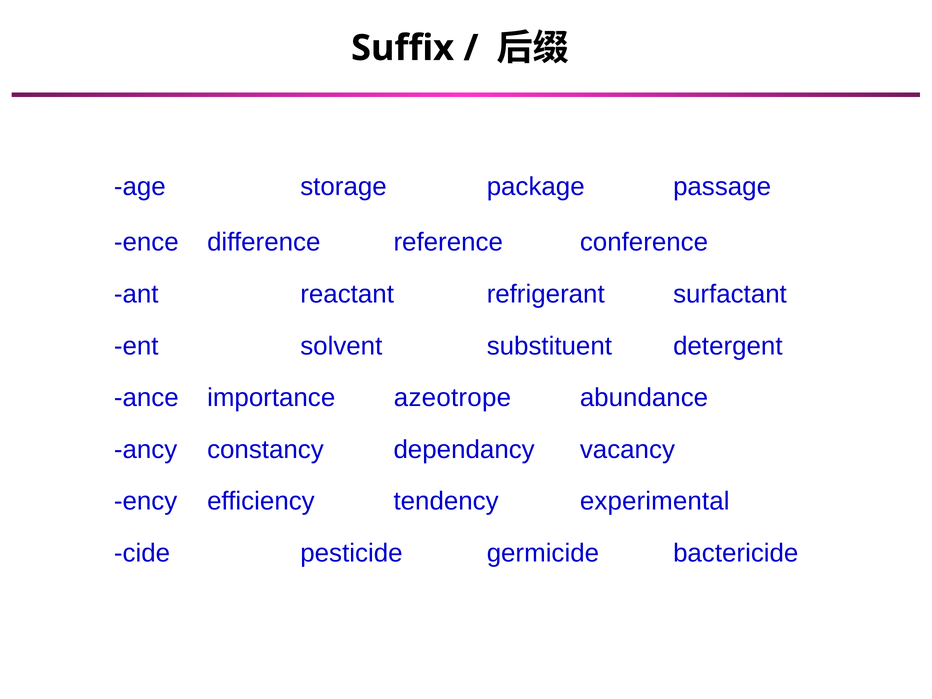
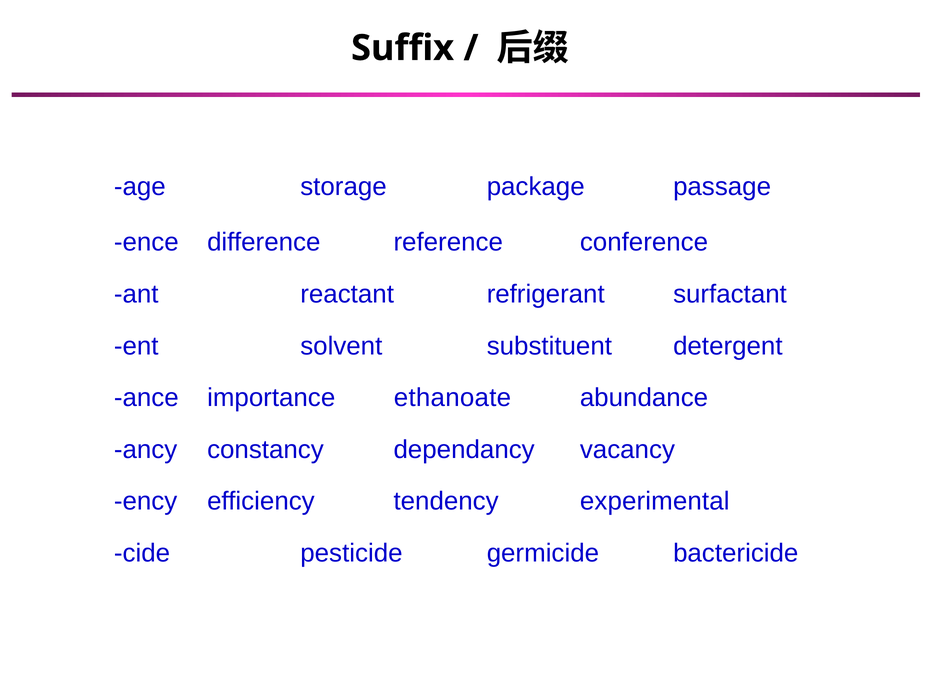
azeotrope: azeotrope -> ethanoate
